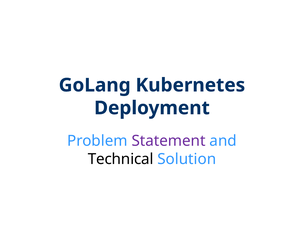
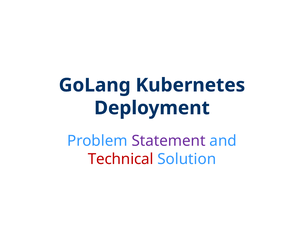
Technical colour: black -> red
